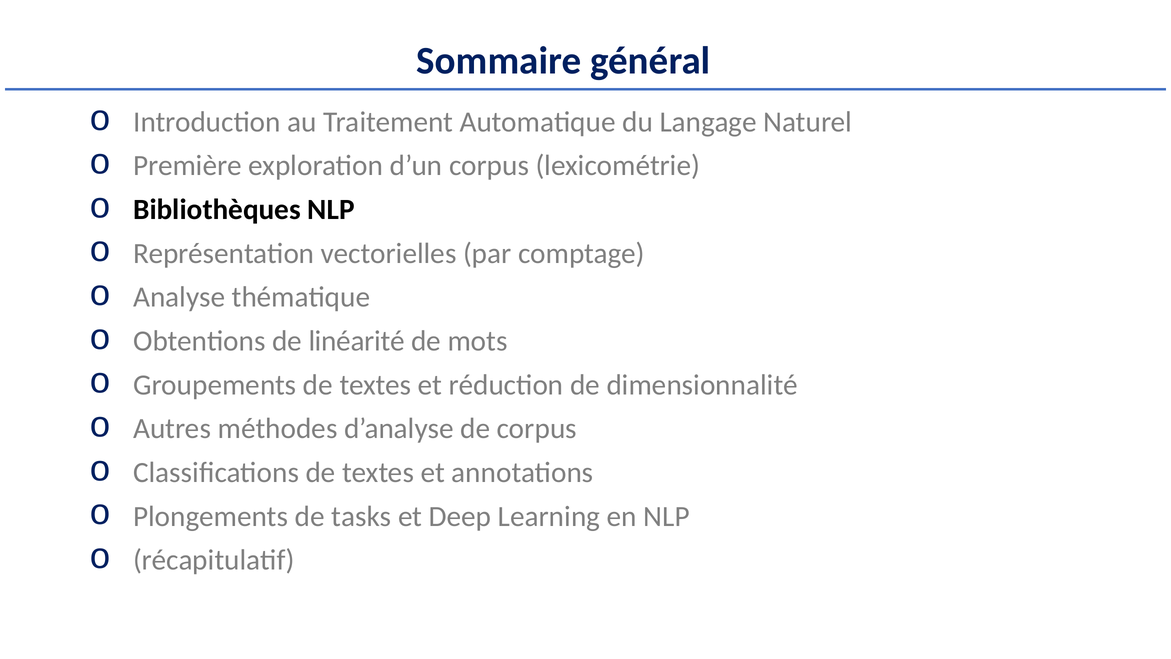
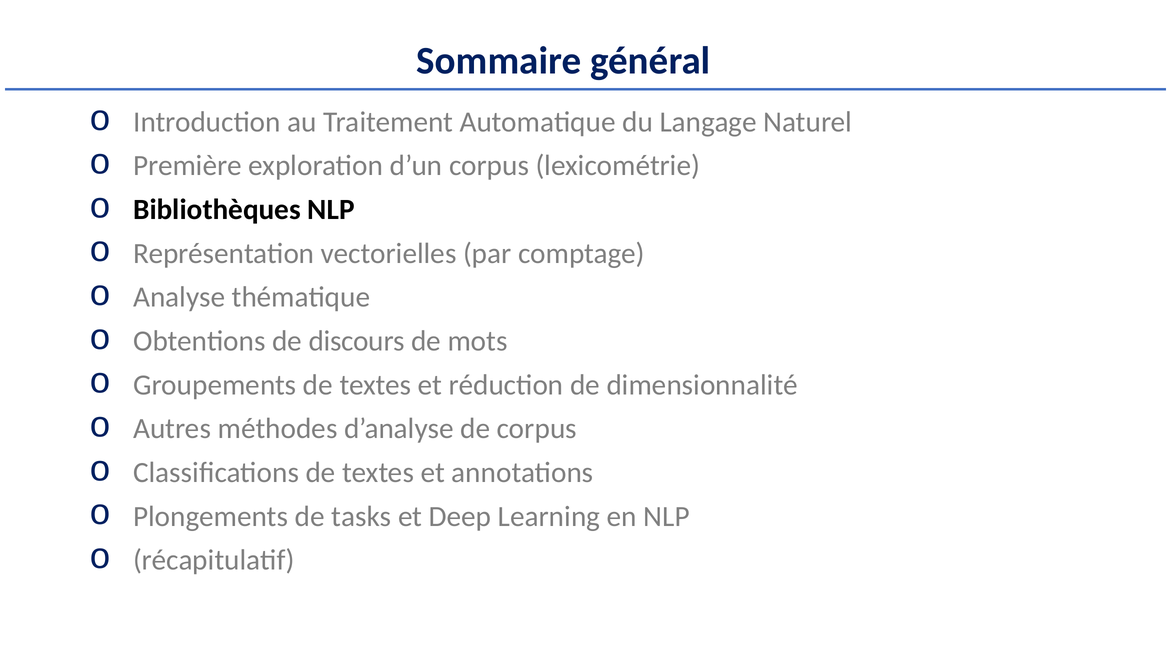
linéarité: linéarité -> discours
